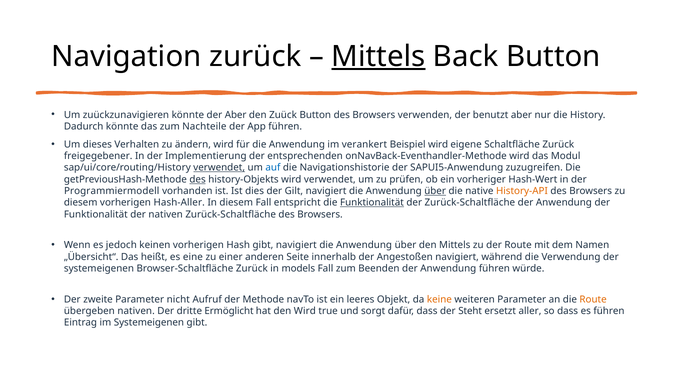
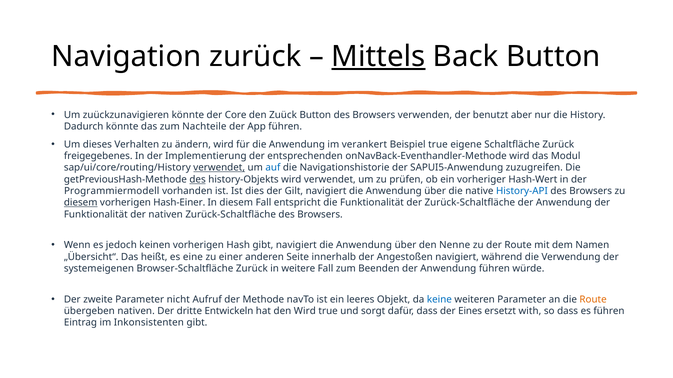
der Aber: Aber -> Core
Beispiel wird: wird -> true
freigegebener: freigegebener -> freigegebenes
über at (435, 191) underline: present -> none
History-API colour: orange -> blue
diesem at (81, 203) underline: none -> present
Hash-Aller: Hash-Aller -> Hash-Einer
Funktionalität at (372, 203) underline: present -> none
den Mittels: Mittels -> Nenne
models: models -> weitere
keine colour: orange -> blue
Ermöglicht: Ermöglicht -> Entwickeln
Steht: Steht -> Eines
aller: aller -> with
im Systemeigenen: Systemeigenen -> Inkonsistenten
